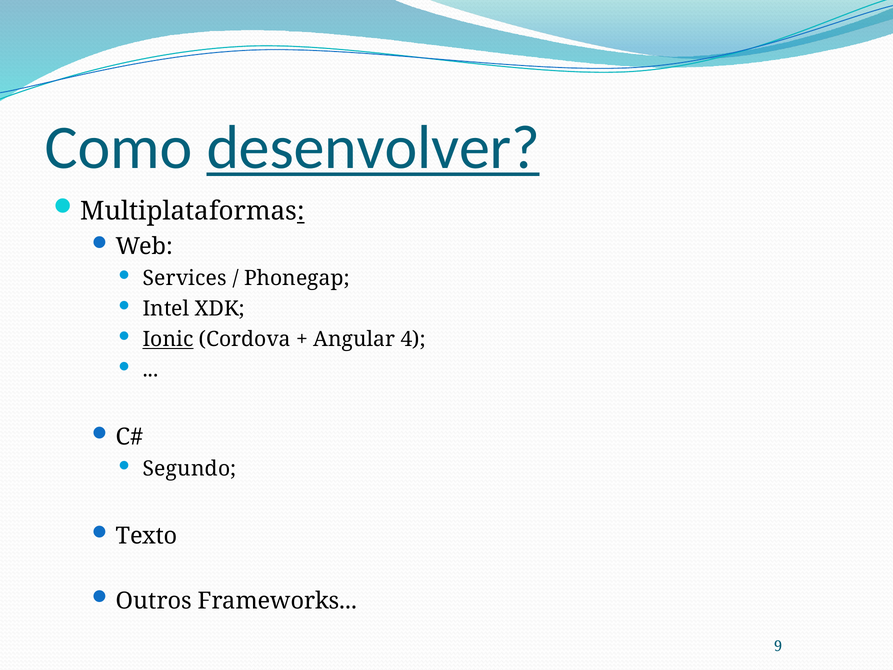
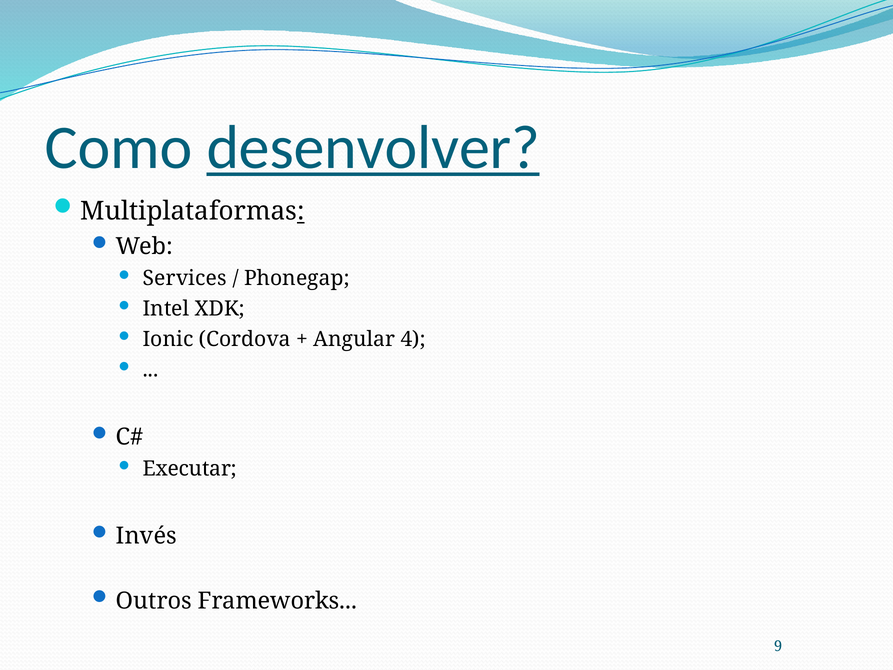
Ionic underline: present -> none
Segundo: Segundo -> Executar
Texto: Texto -> Invés
